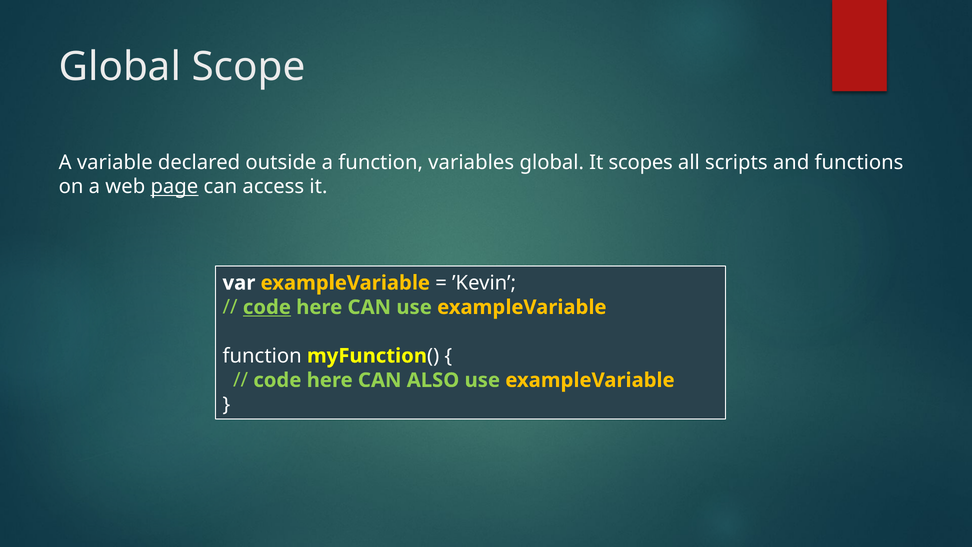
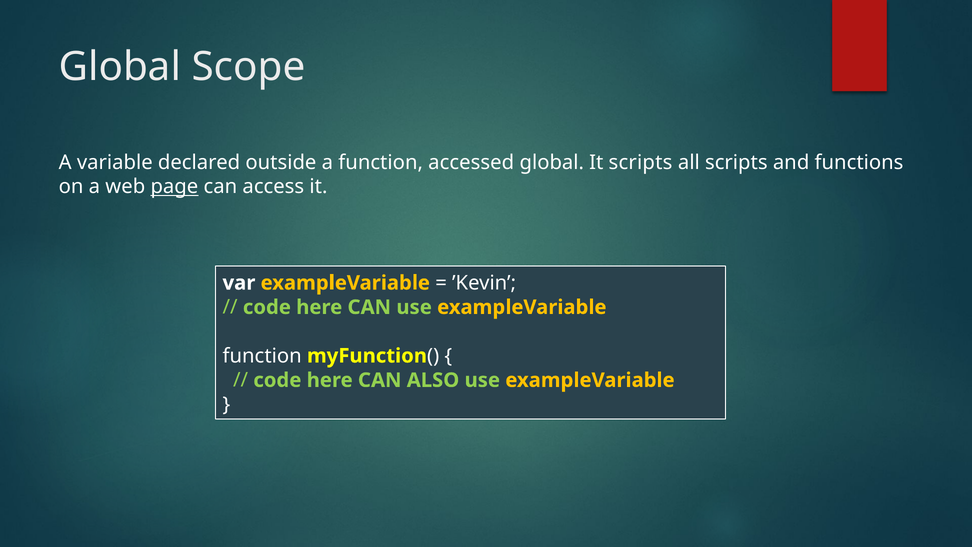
variables: variables -> accessed
It scopes: scopes -> scripts
code at (267, 307) underline: present -> none
